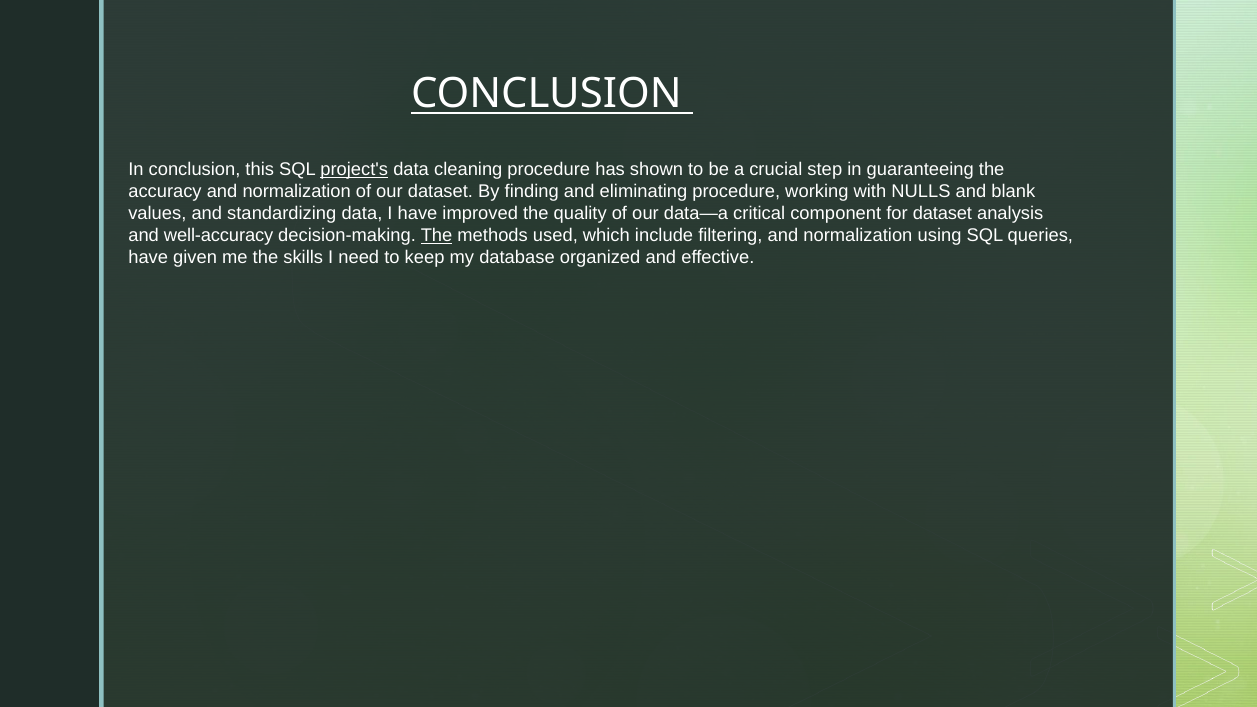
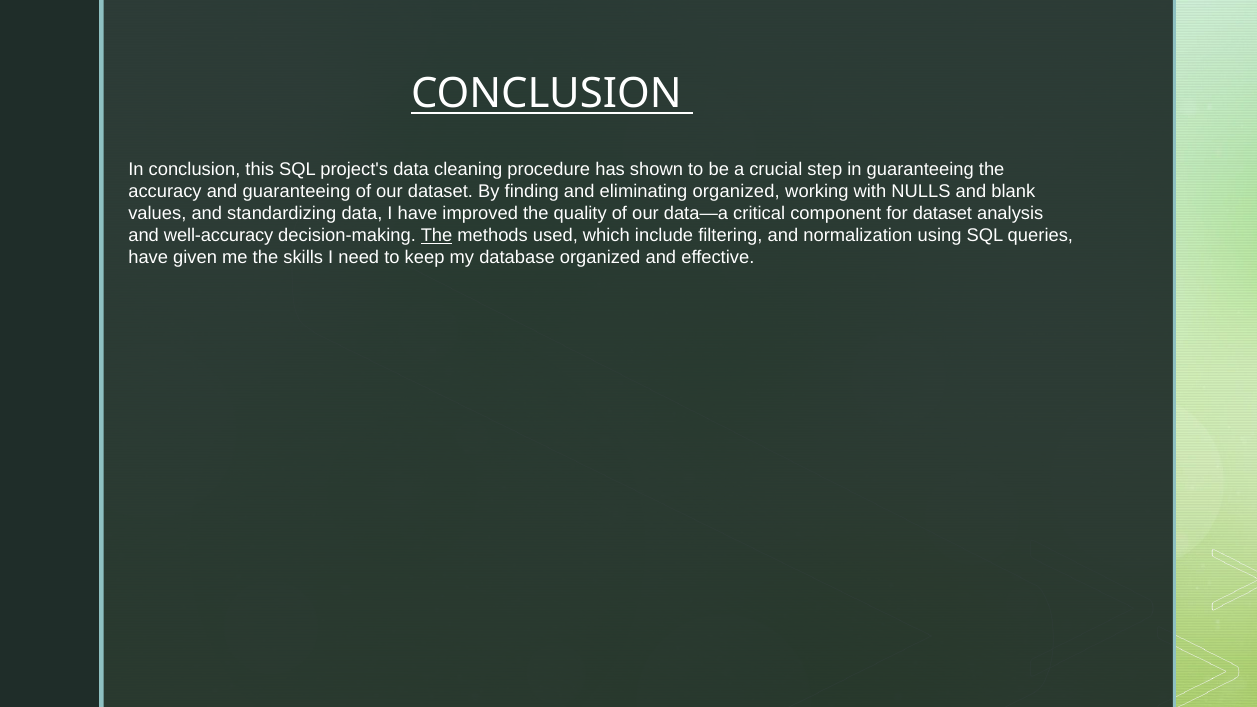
project's underline: present -> none
accuracy and normalization: normalization -> guaranteeing
eliminating procedure: procedure -> organized
